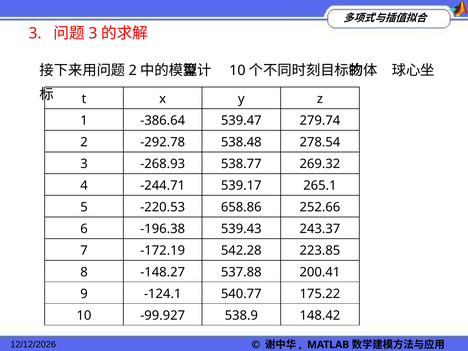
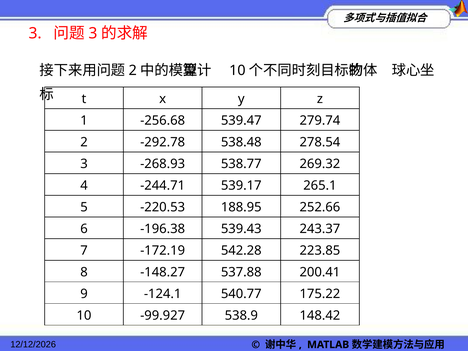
-386.64: -386.64 -> -256.68
658.86: 658.86 -> 188.95
